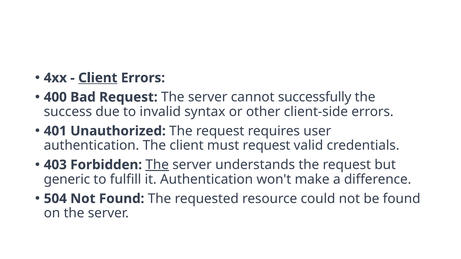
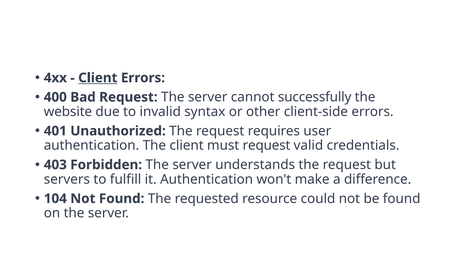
success: success -> website
The at (157, 165) underline: present -> none
generic: generic -> servers
504: 504 -> 104
